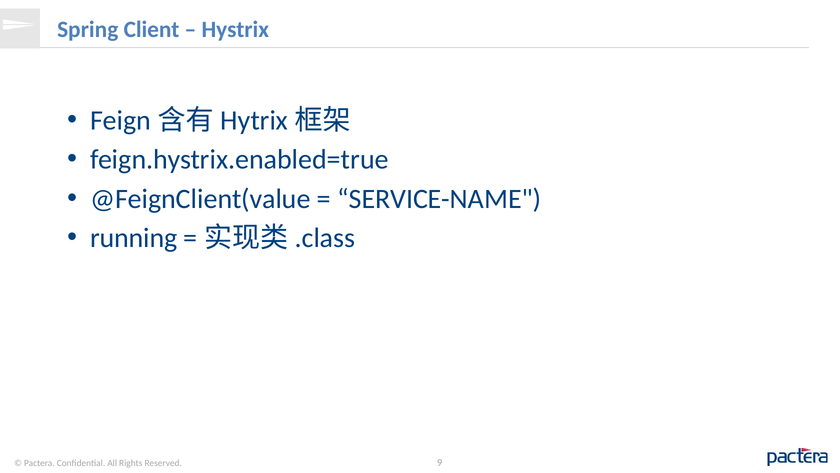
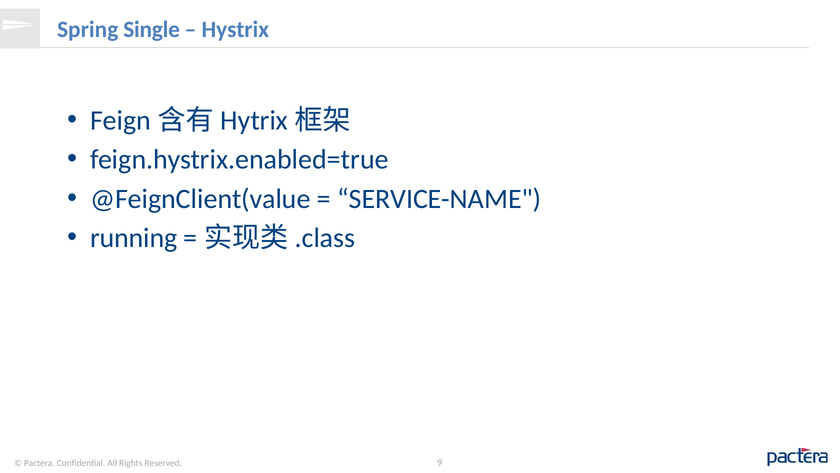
Client: Client -> Single
